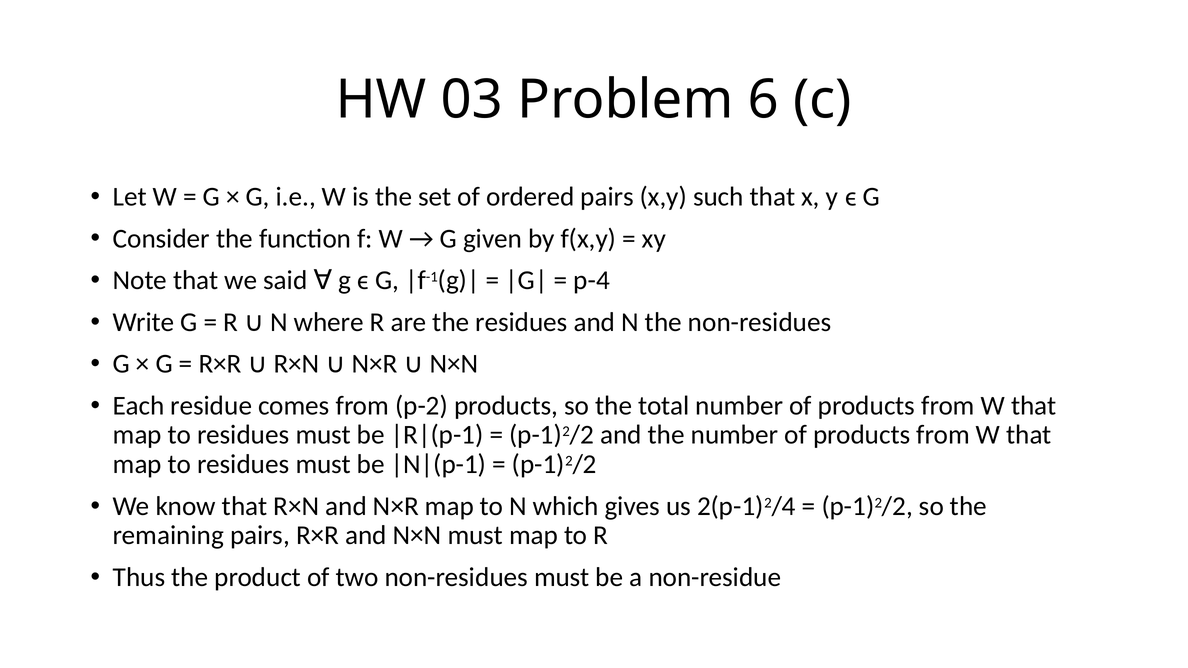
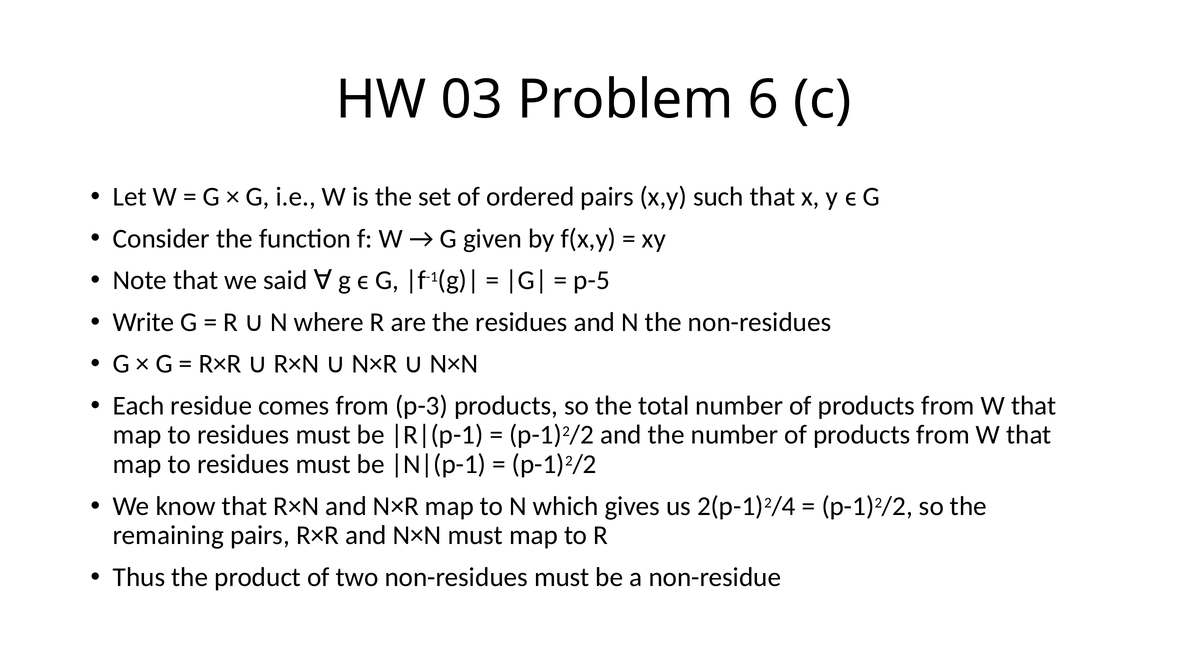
p-4: p-4 -> p-5
p-2: p-2 -> p-3
